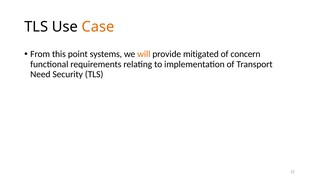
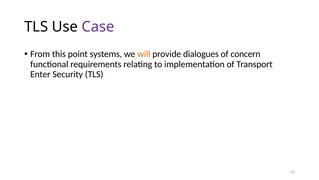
Case colour: orange -> purple
mitigated: mitigated -> dialogues
Need: Need -> Enter
